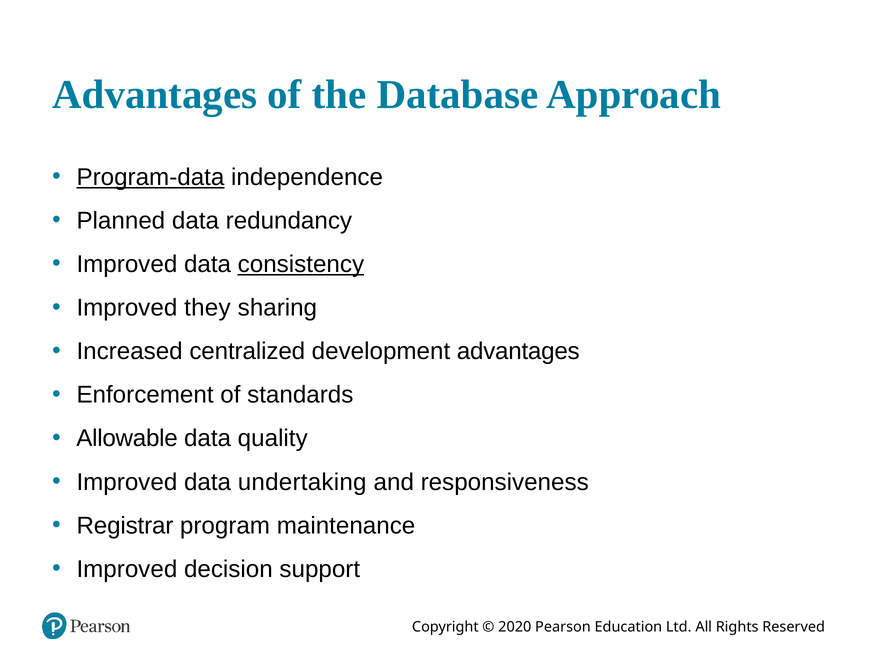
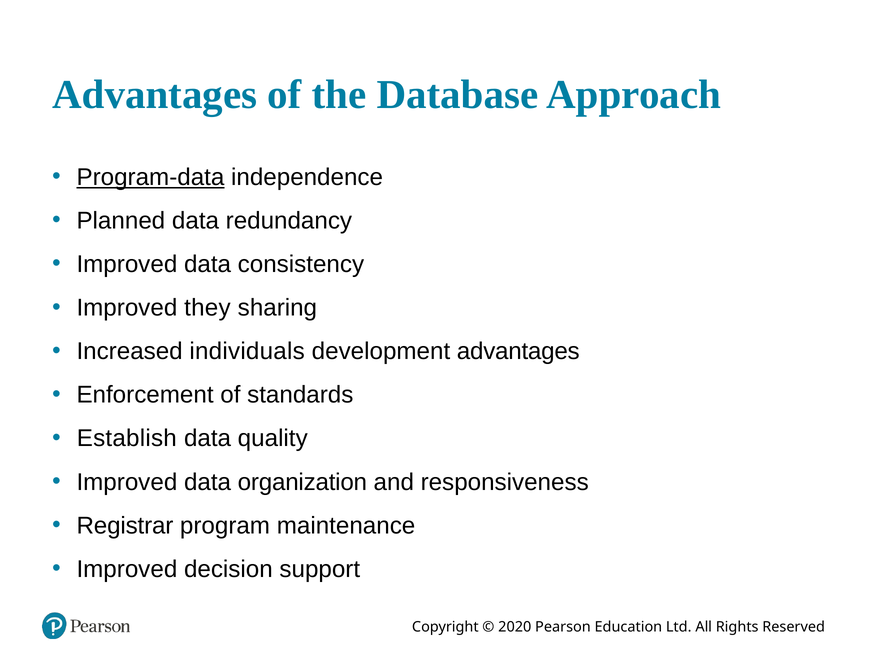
consistency underline: present -> none
centralized: centralized -> individuals
Allowable: Allowable -> Establish
undertaking: undertaking -> organization
